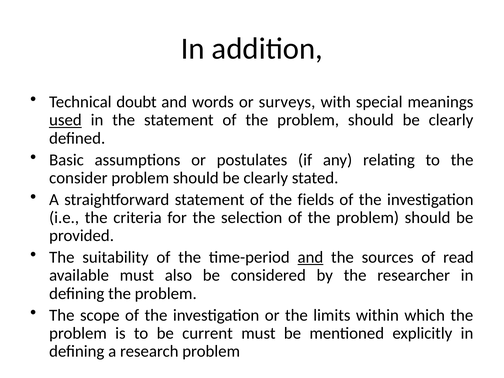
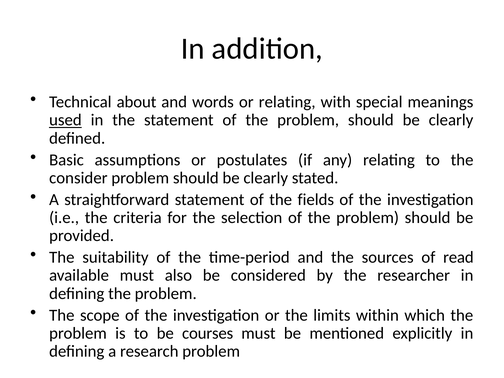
doubt: doubt -> about
or surveys: surveys -> relating
and at (310, 257) underline: present -> none
current: current -> courses
